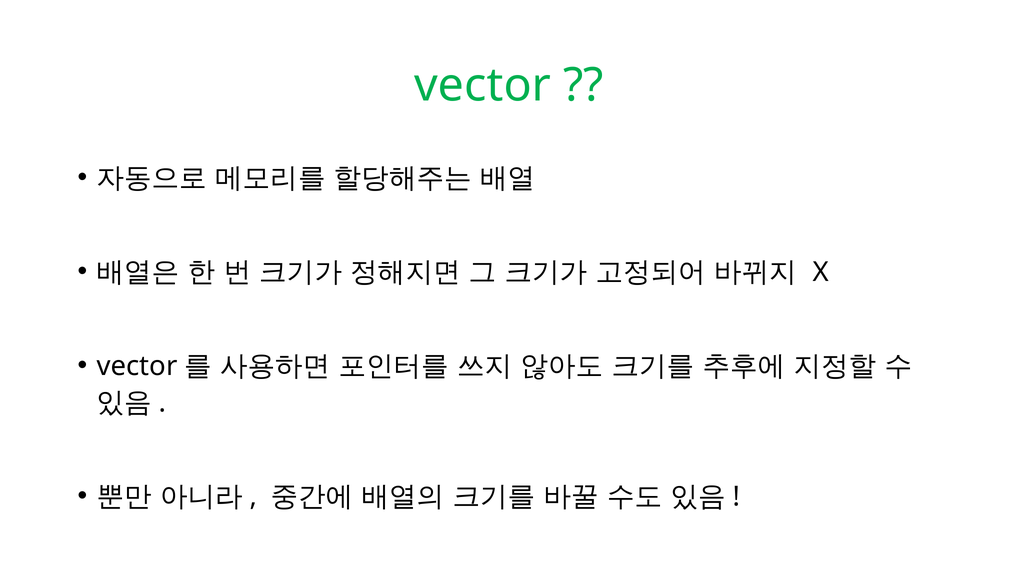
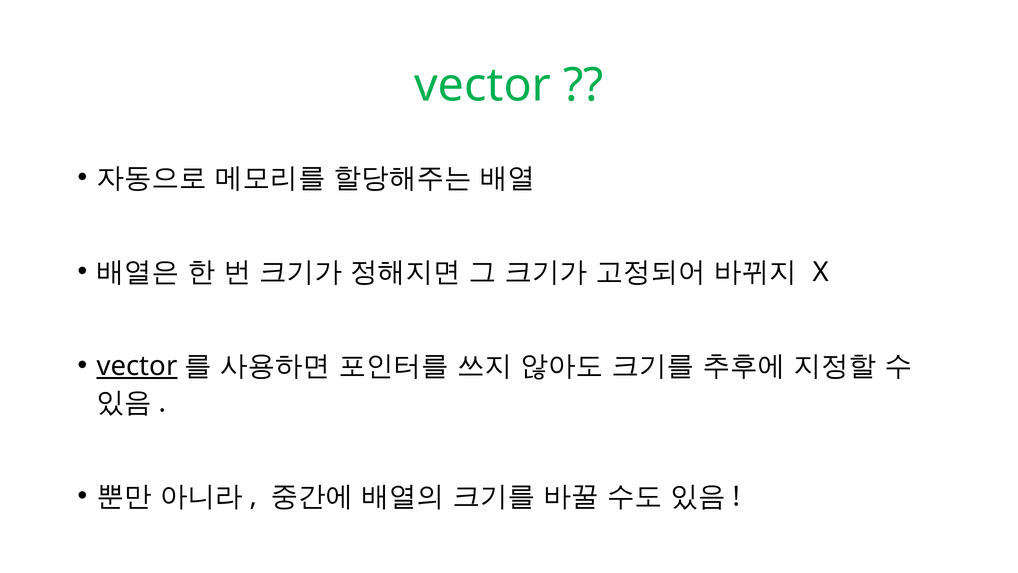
vector at (137, 366) underline: none -> present
